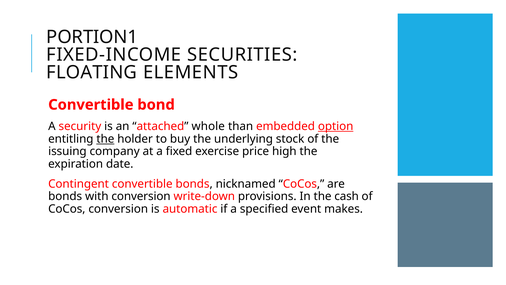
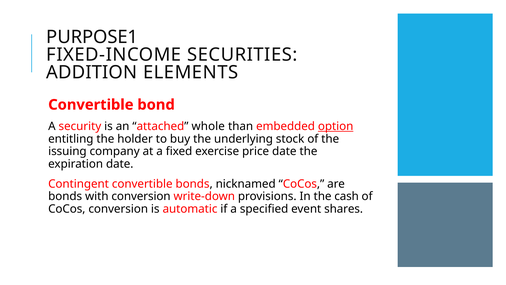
PORTION1: PORTION1 -> PURPOSE1
FLOATING: FLOATING -> ADDITION
the at (105, 139) underline: present -> none
price high: high -> date
makes: makes -> shares
